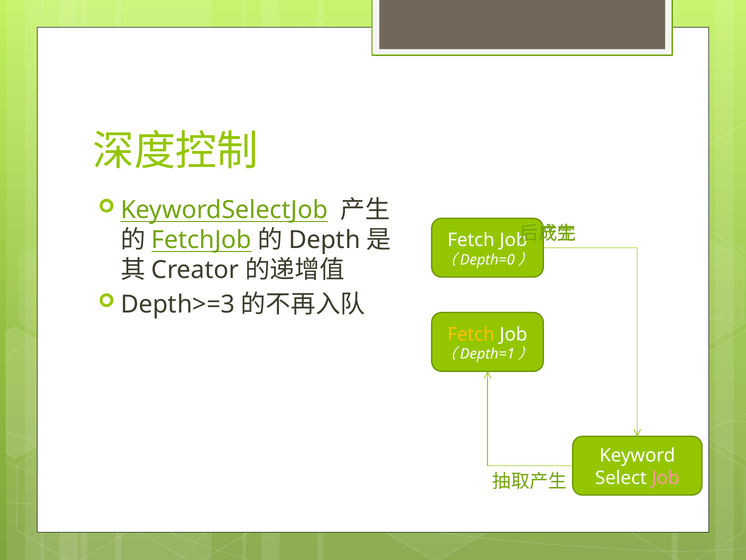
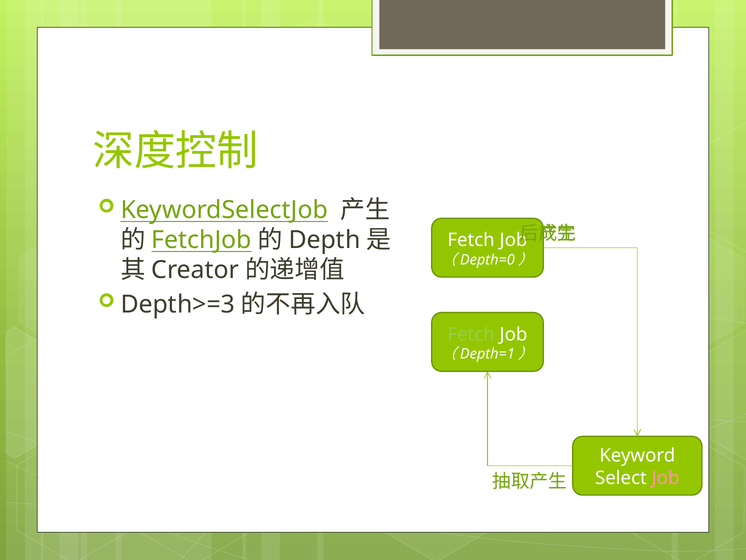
Fetch at (471, 334) colour: yellow -> light green
